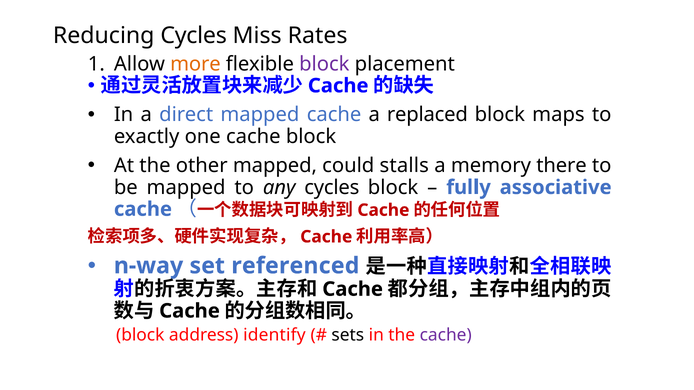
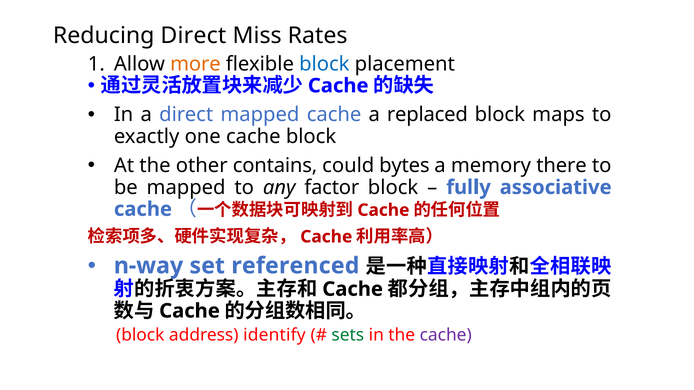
Reducing Cycles: Cycles -> Direct
block at (324, 64) colour: purple -> blue
other mapped: mapped -> contains
stalls: stalls -> bytes
any cycles: cycles -> factor
sets colour: black -> green
